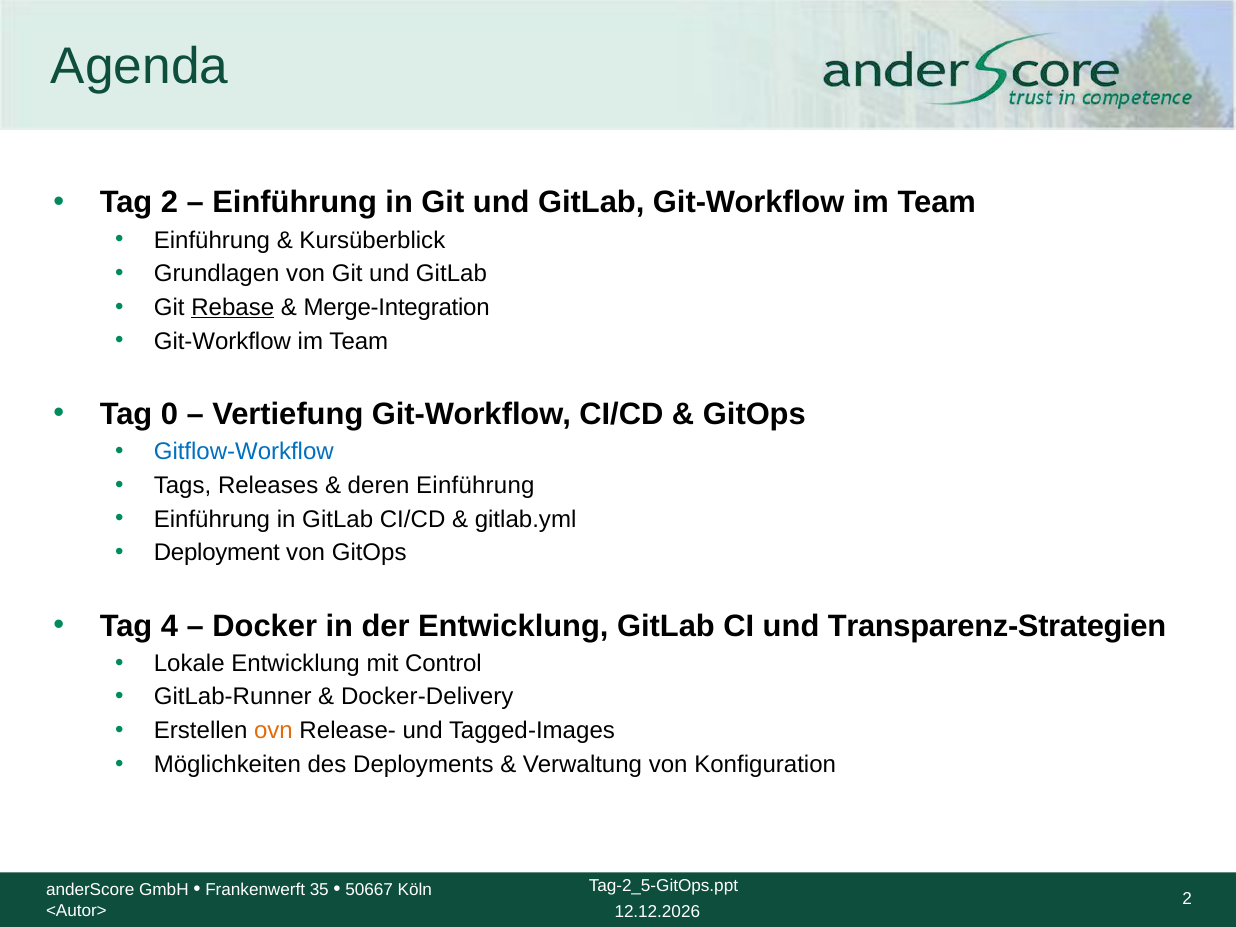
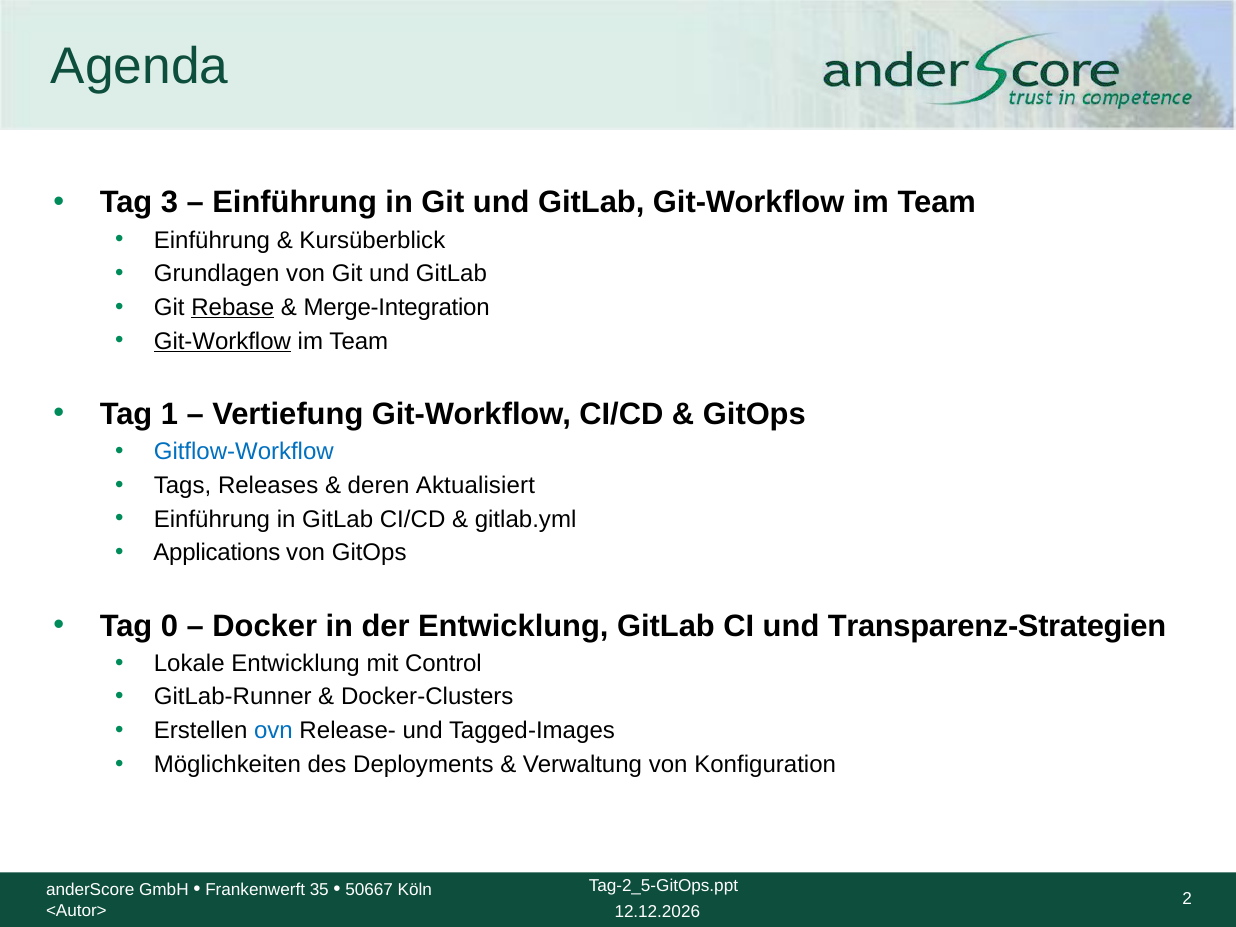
Tag 2: 2 -> 3
Git-Workflow at (222, 341) underline: none -> present
0: 0 -> 1
deren Einführung: Einführung -> Aktualisiert
Deployment: Deployment -> Applications
4: 4 -> 0
Docker-Delivery: Docker-Delivery -> Docker-Clusters
ovn colour: orange -> blue
